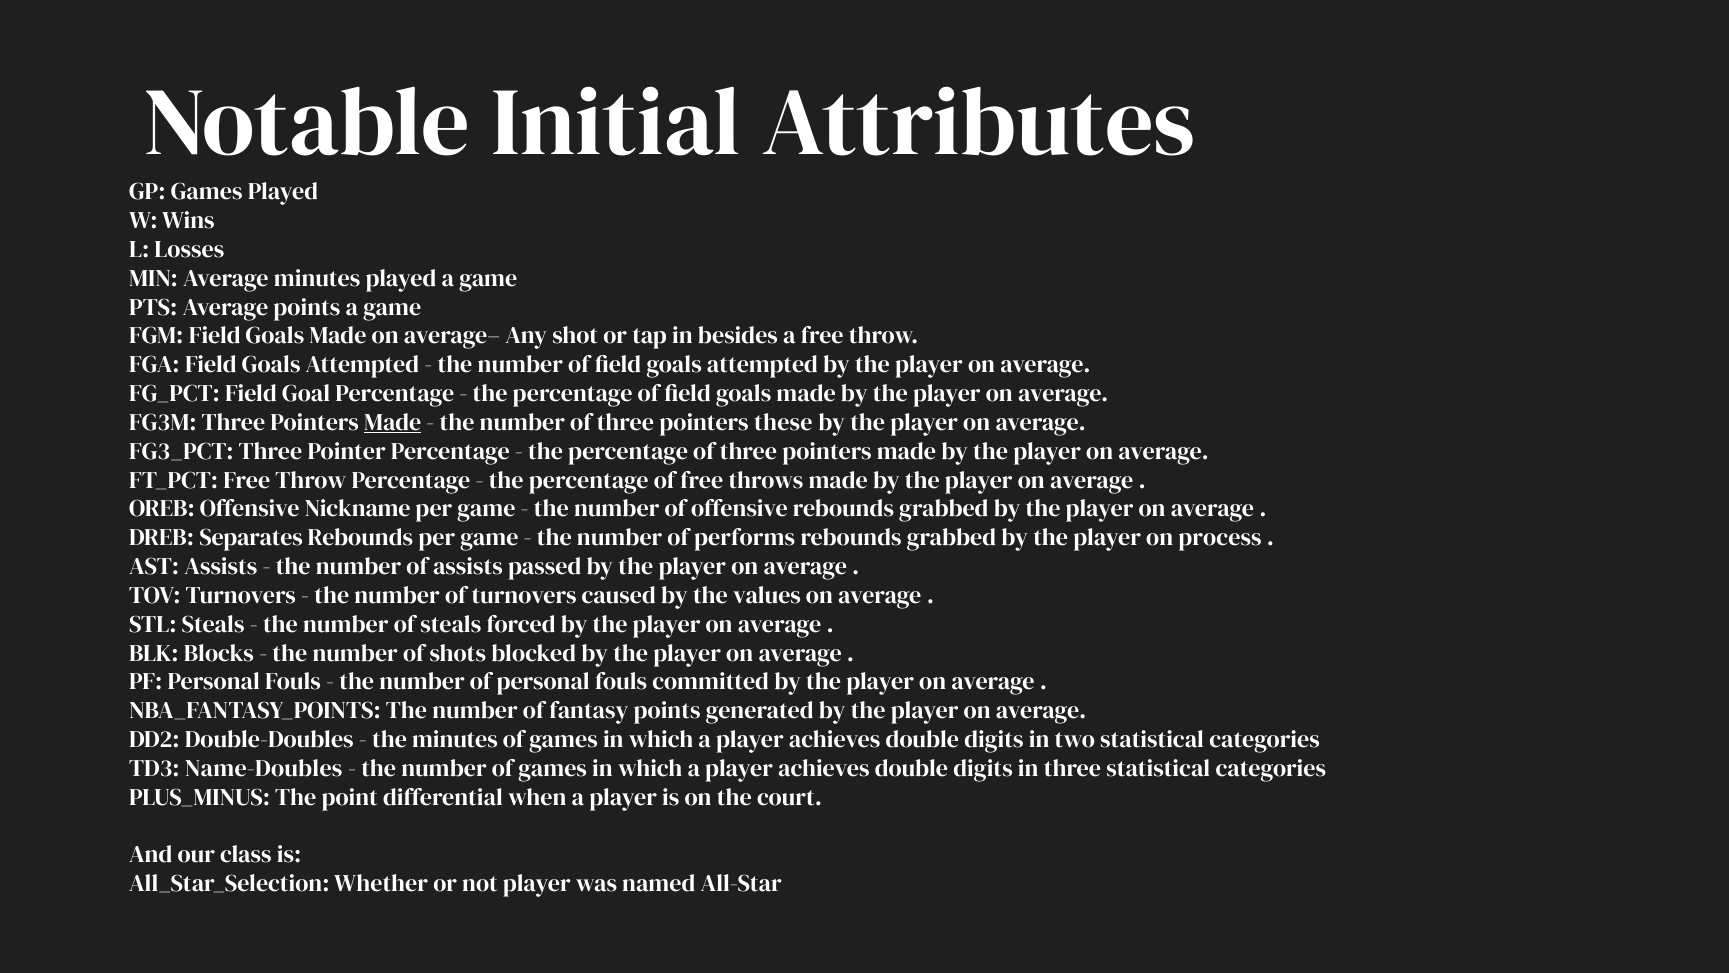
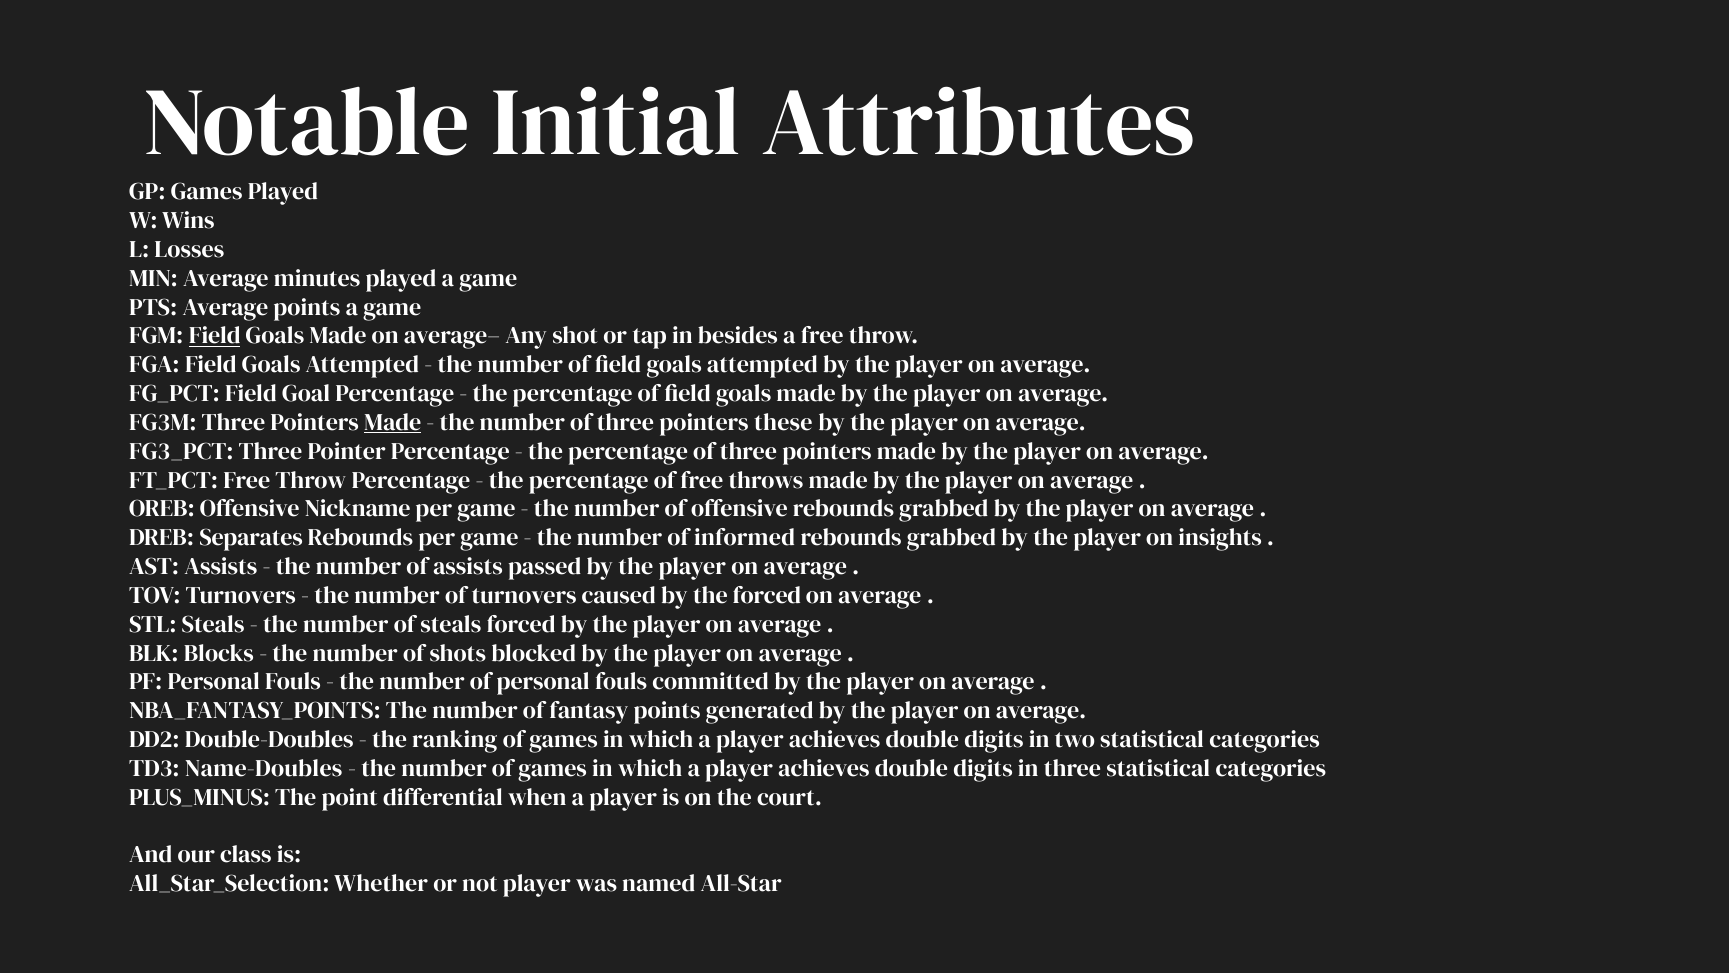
Field at (215, 336) underline: none -> present
performs: performs -> informed
process: process -> insights
the values: values -> forced
the minutes: minutes -> ranking
